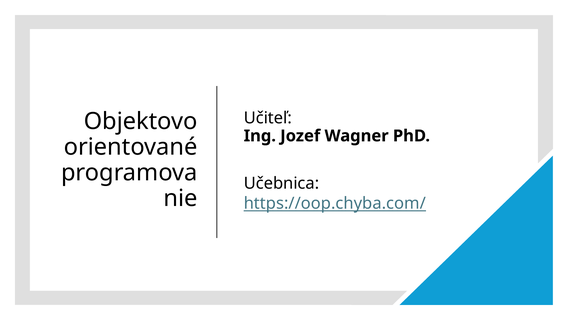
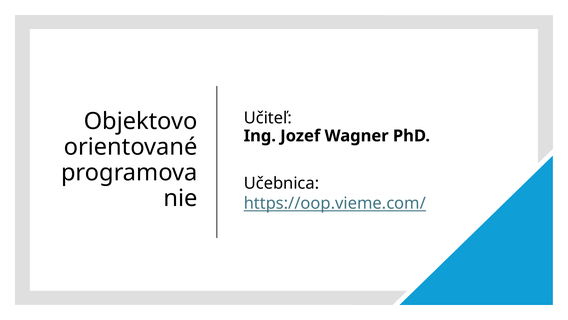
https://oop.chyba.com/: https://oop.chyba.com/ -> https://oop.vieme.com/
